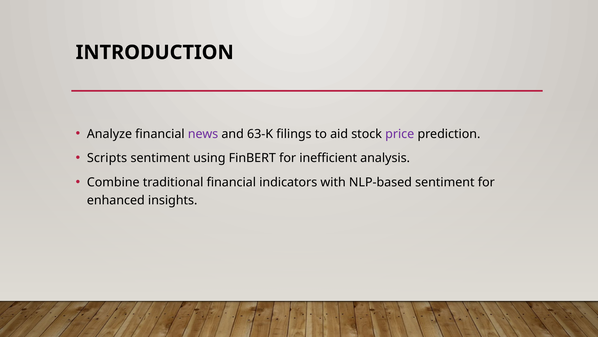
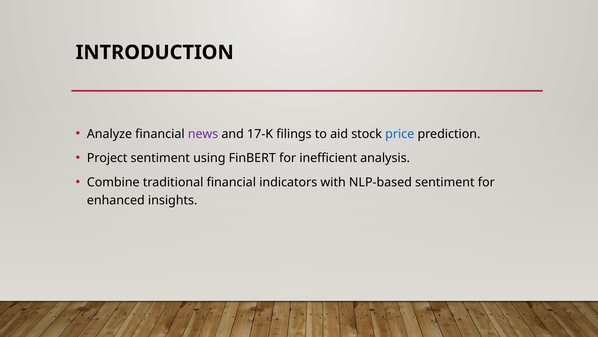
63-K: 63-K -> 17-K
price colour: purple -> blue
Scripts: Scripts -> Project
